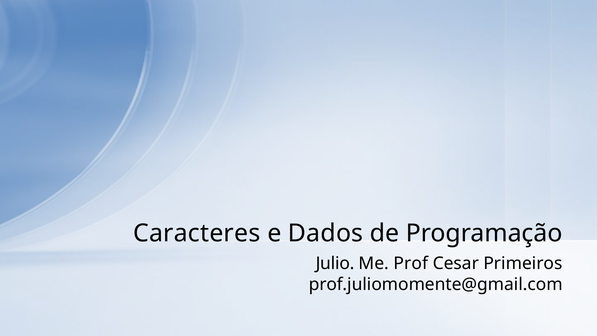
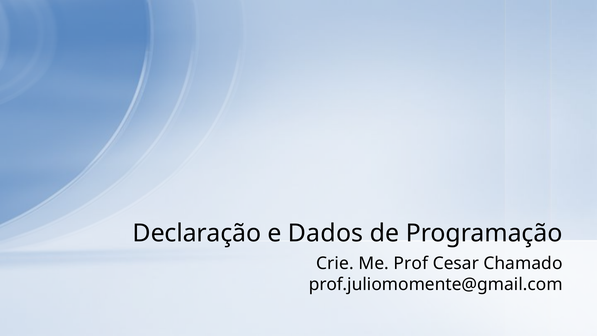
Caracteres: Caracteres -> Declaração
Julio: Julio -> Crie
Primeiros: Primeiros -> Chamado
